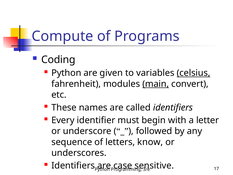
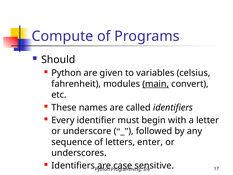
Coding: Coding -> Should
celsius underline: present -> none
know: know -> enter
